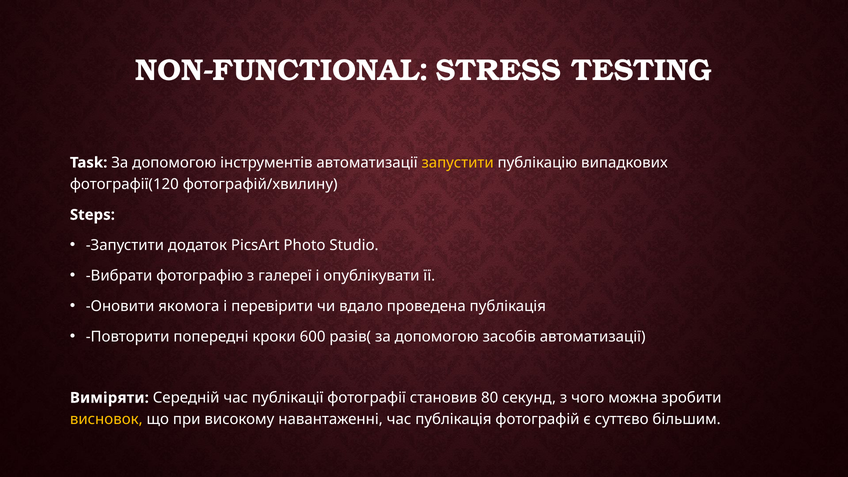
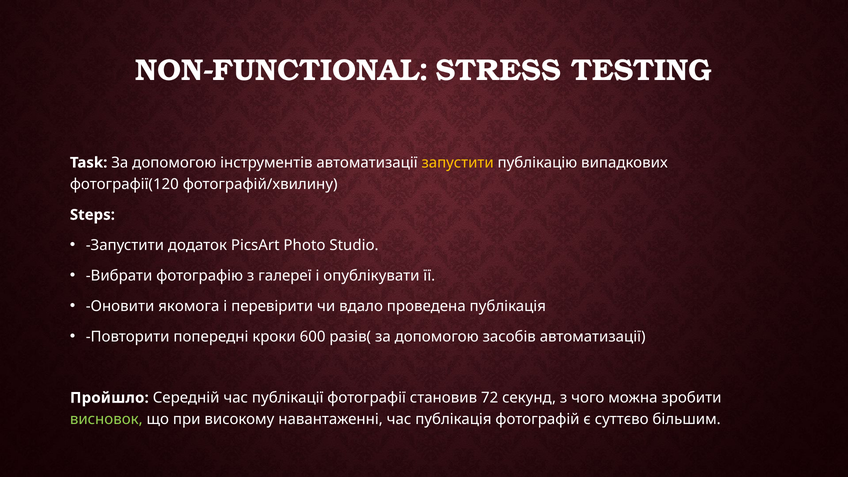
Виміряти: Виміряти -> Пройшло
80: 80 -> 72
висновок colour: yellow -> light green
